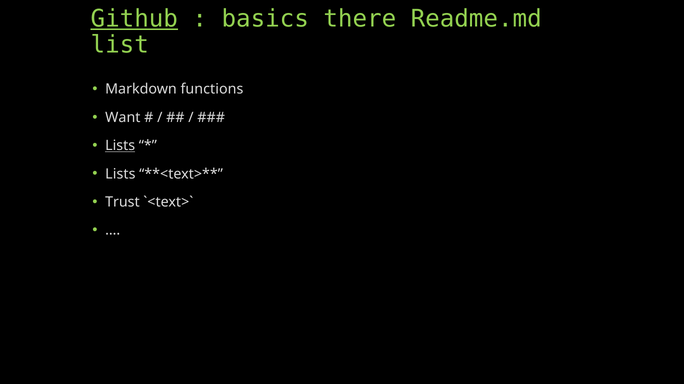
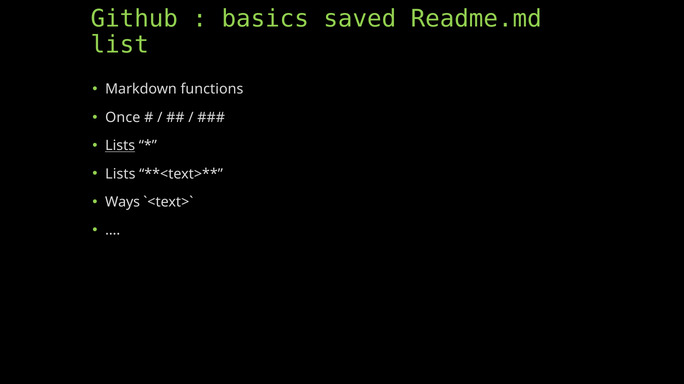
Github underline: present -> none
there: there -> saved
Want: Want -> Once
Trust: Trust -> Ways
